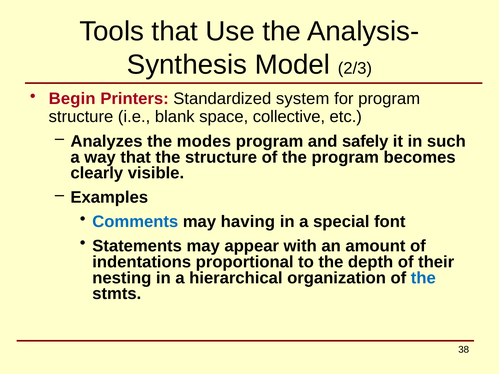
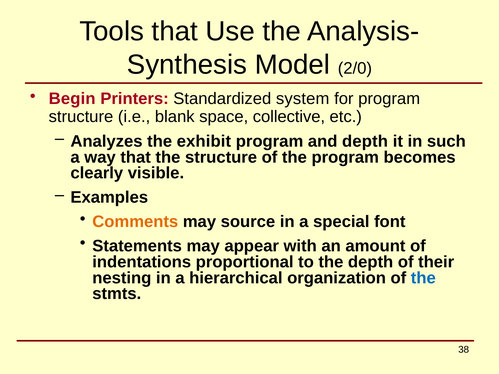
2/3: 2/3 -> 2/0
modes: modes -> exhibit
and safely: safely -> depth
Comments colour: blue -> orange
having: having -> source
